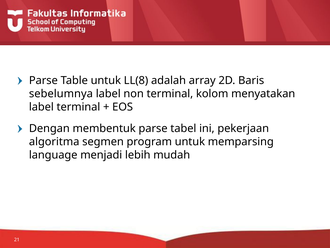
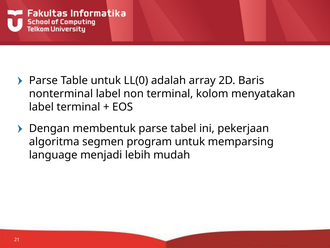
LL(8: LL(8 -> LL(0
sebelumnya: sebelumnya -> nonterminal
